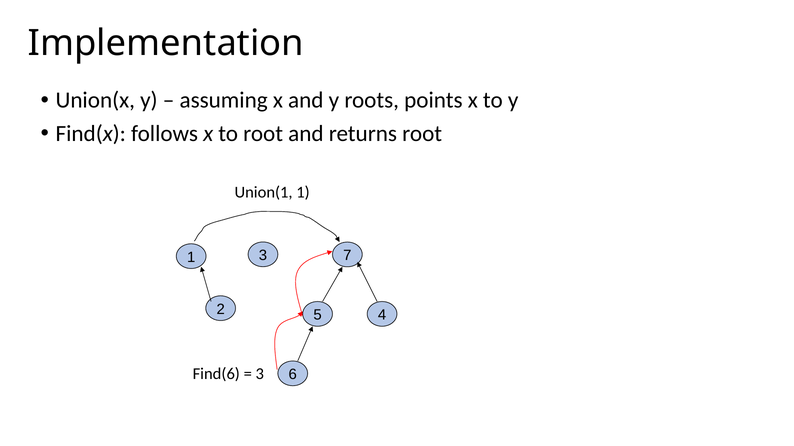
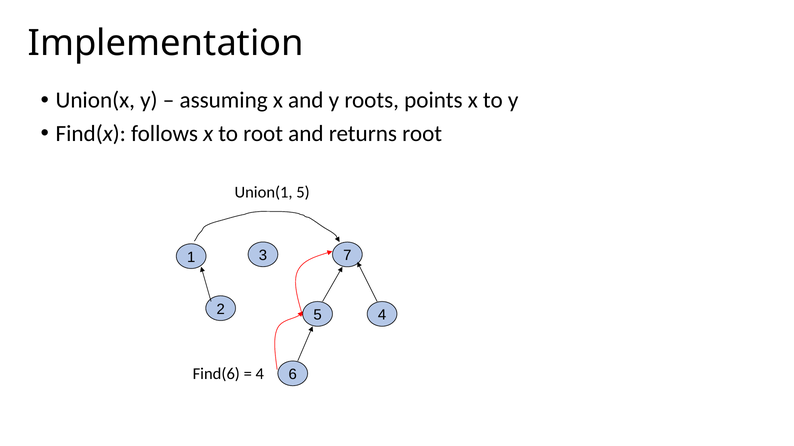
Union(1 1: 1 -> 5
3 at (260, 374): 3 -> 4
